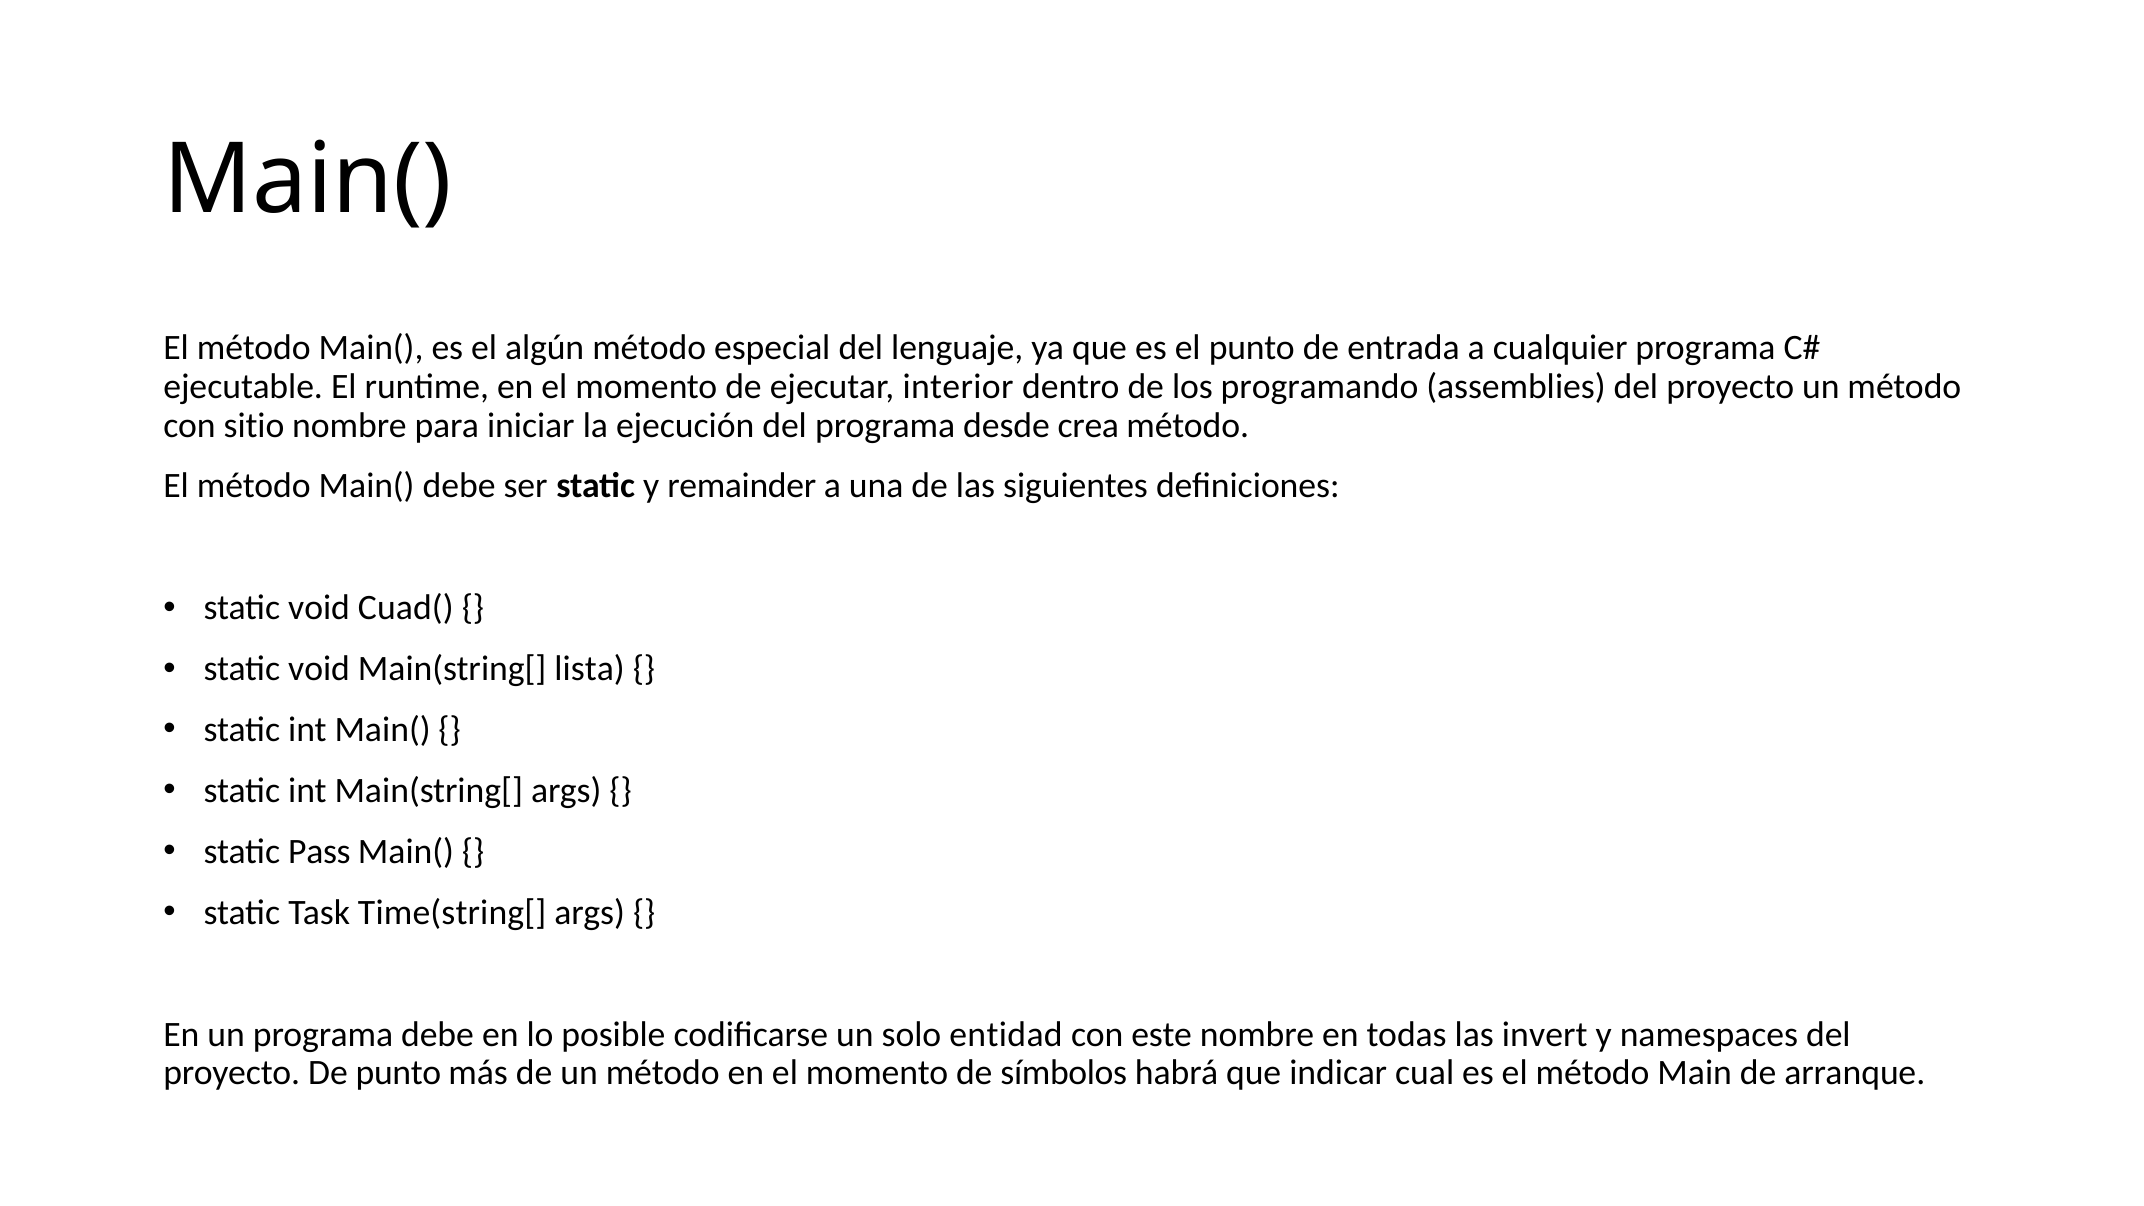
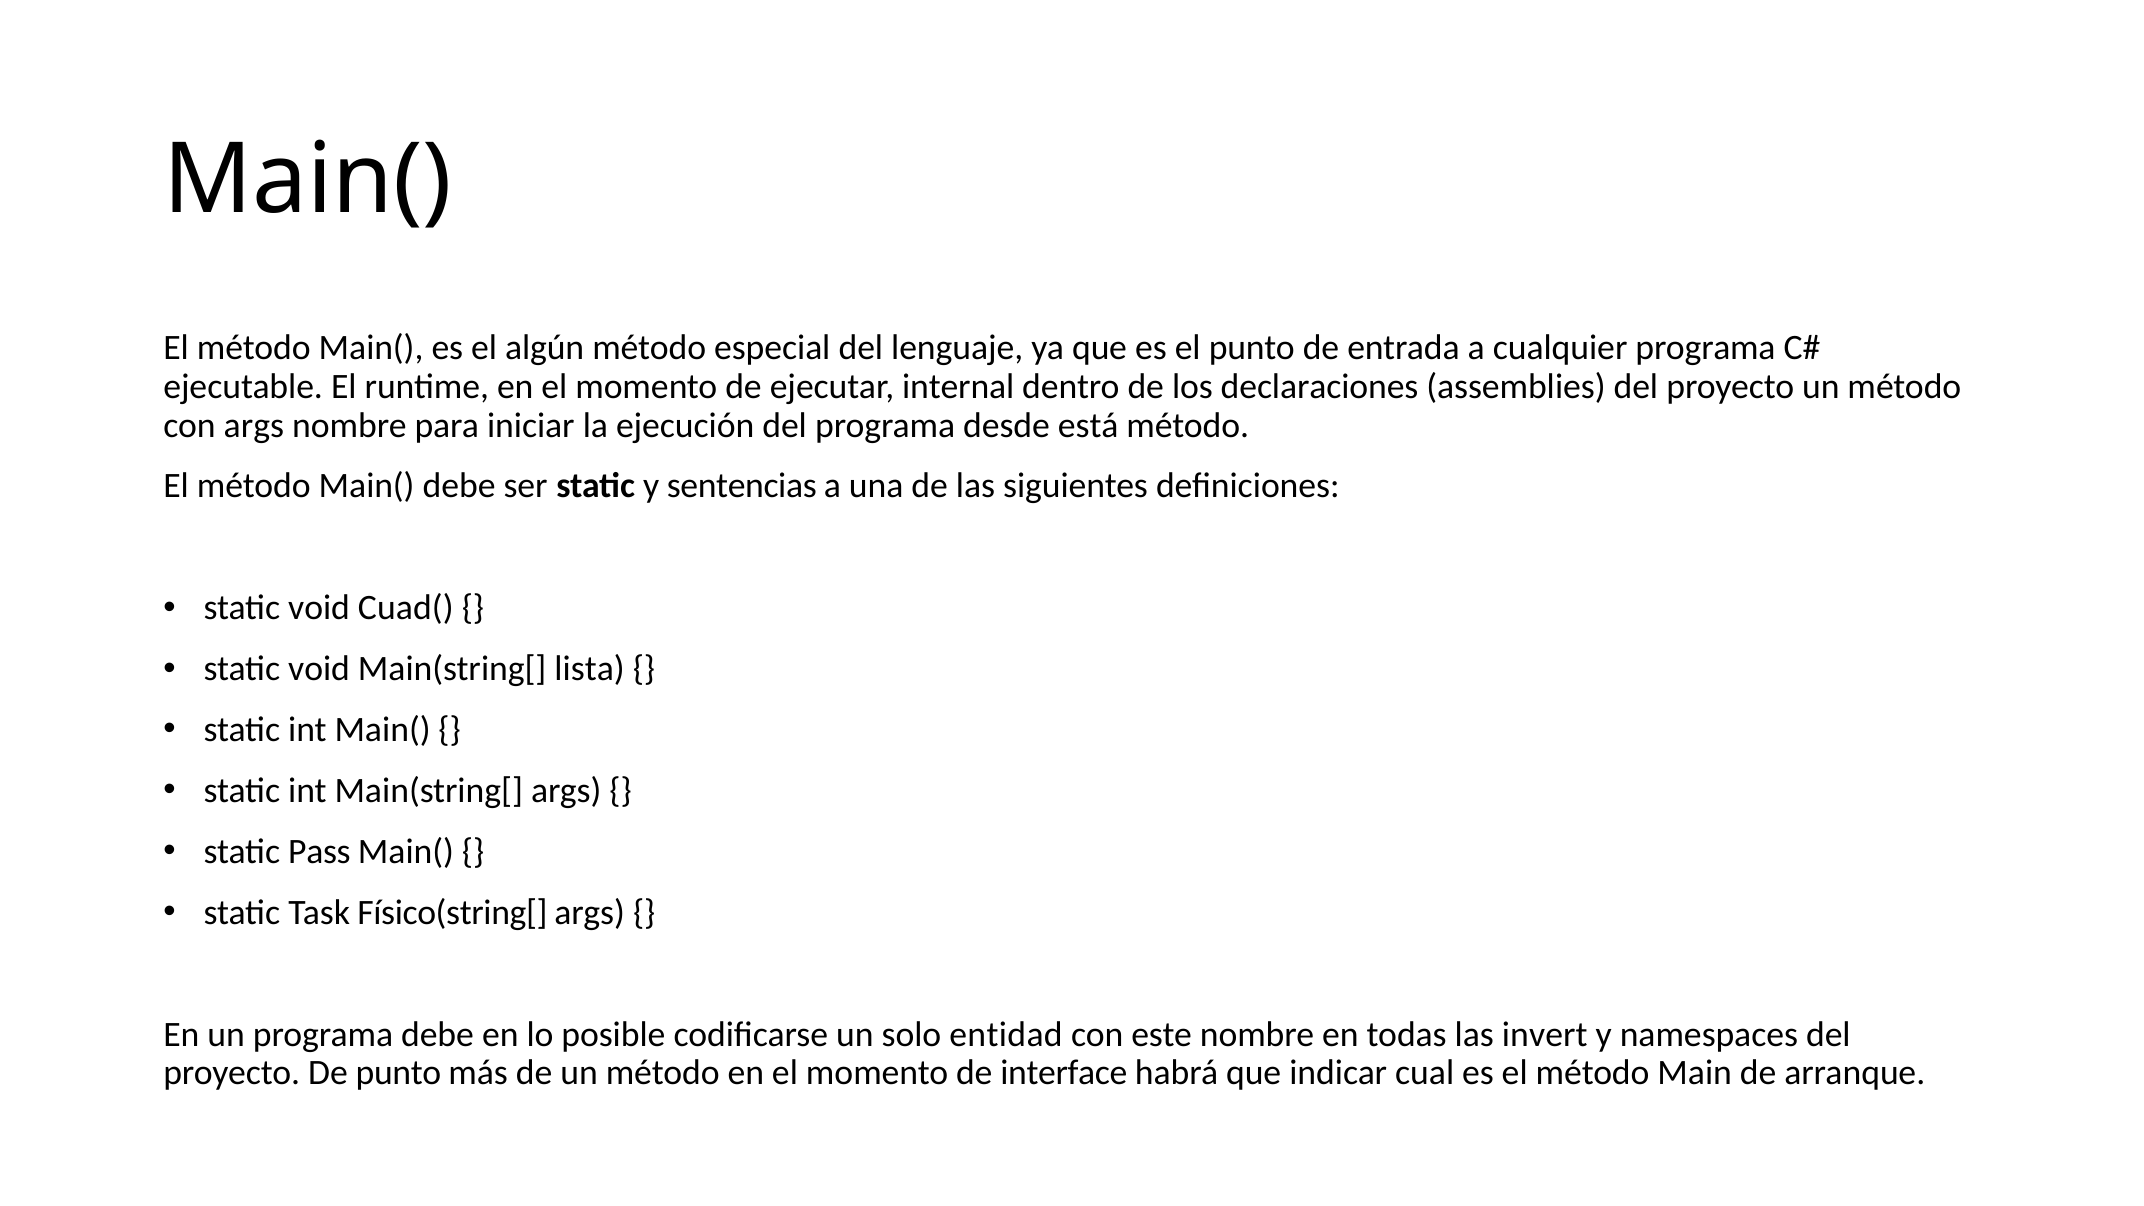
interior: interior -> internal
programando: programando -> declaraciones
con sitio: sitio -> args
crea: crea -> está
remainder: remainder -> sentencias
Time(string[: Time(string[ -> Físico(string[
símbolos: símbolos -> interface
